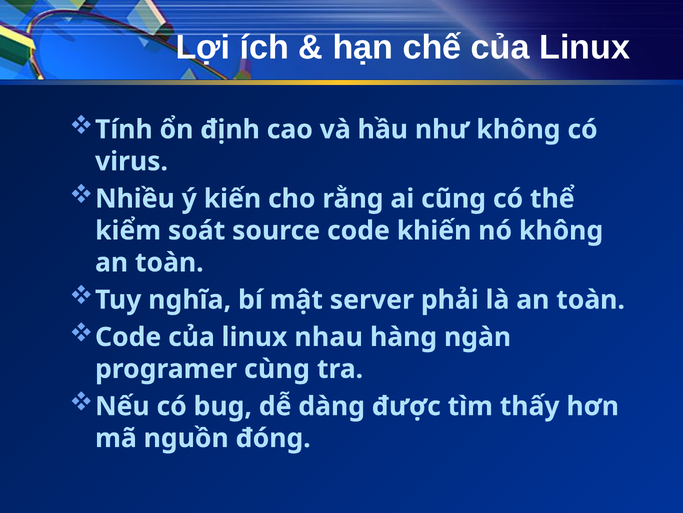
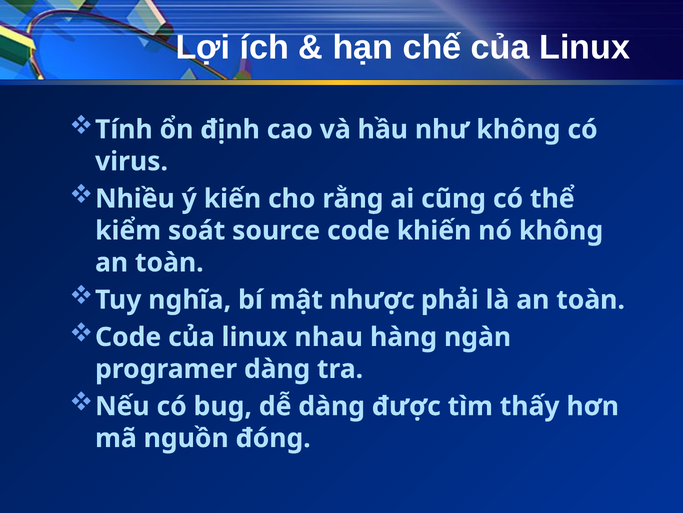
server: server -> nhược
cùng at (277, 369): cùng -> dàng
